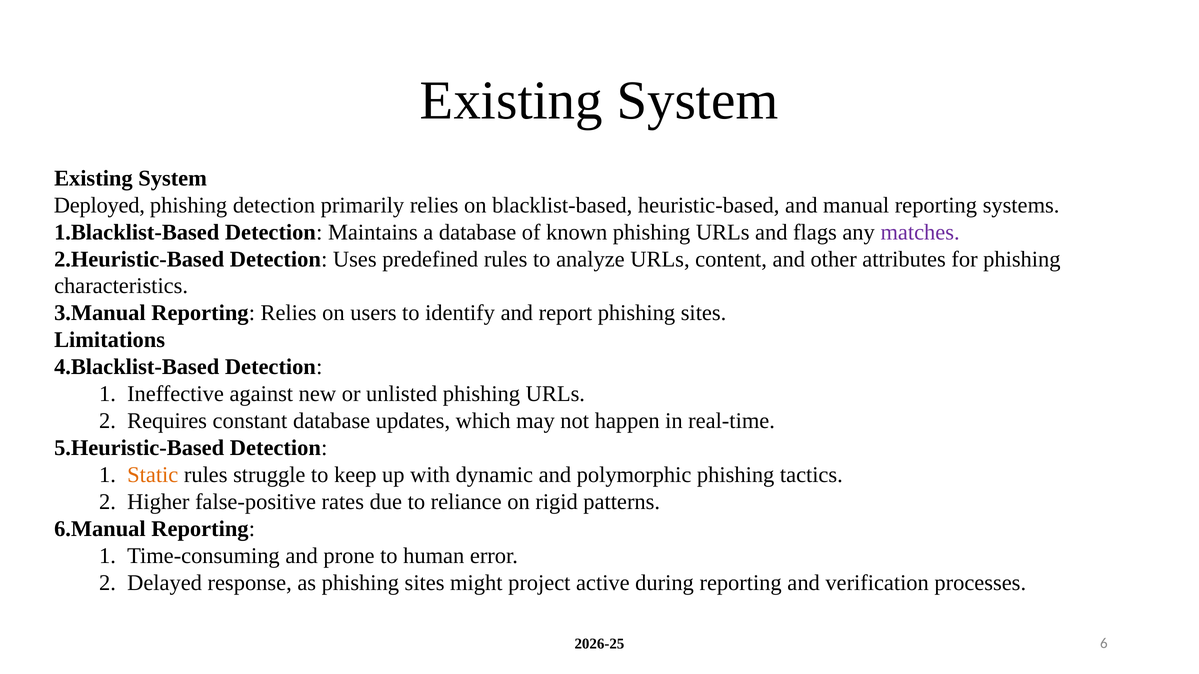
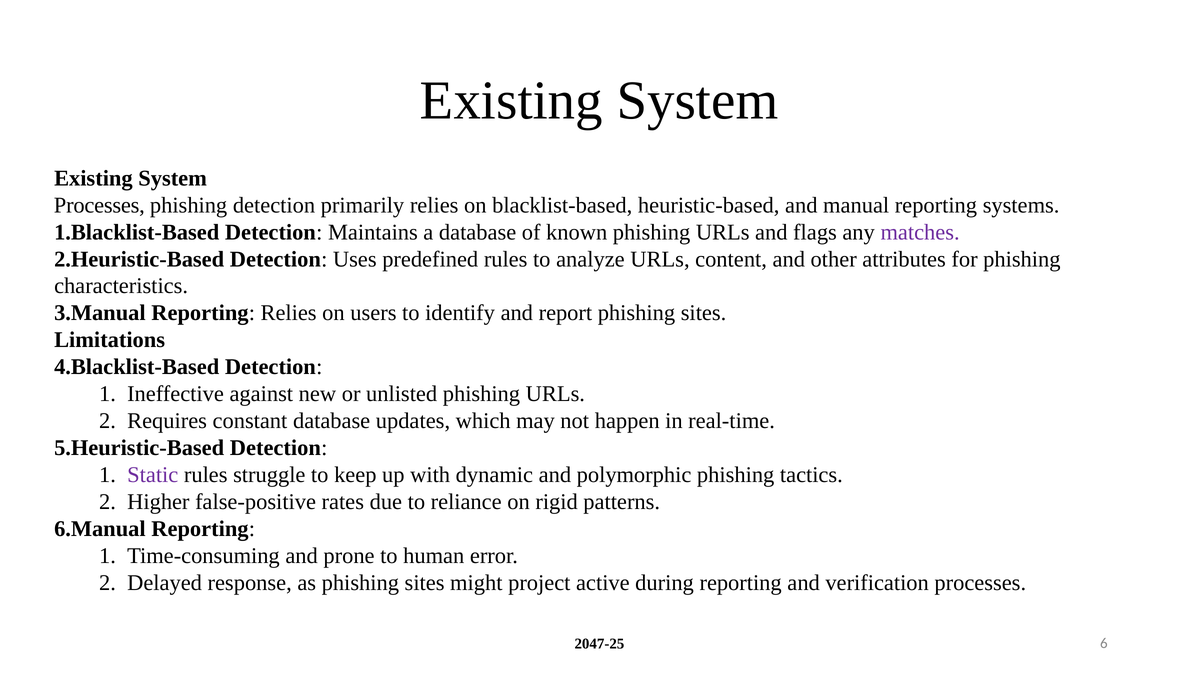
Deployed at (99, 205): Deployed -> Processes
Static colour: orange -> purple
2026-25: 2026-25 -> 2047-25
